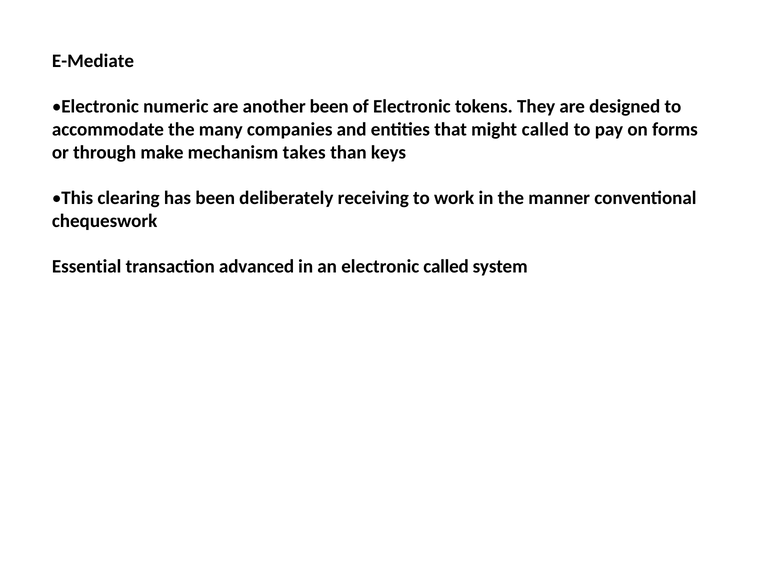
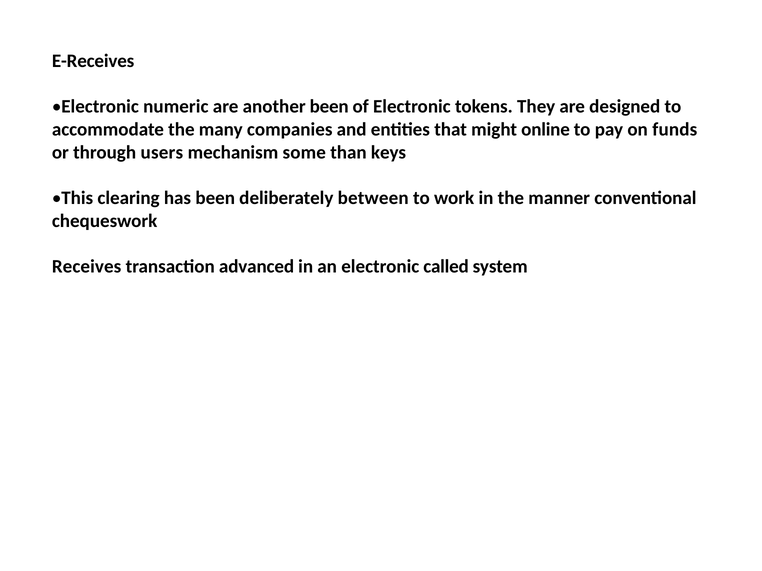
E-Mediate: E-Mediate -> E-Receives
might called: called -> online
forms: forms -> funds
make: make -> users
takes: takes -> some
receiving: receiving -> between
Essential: Essential -> Receives
